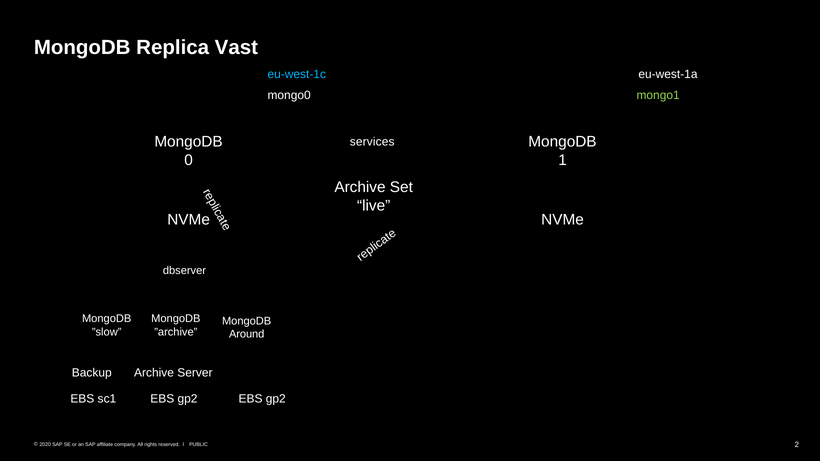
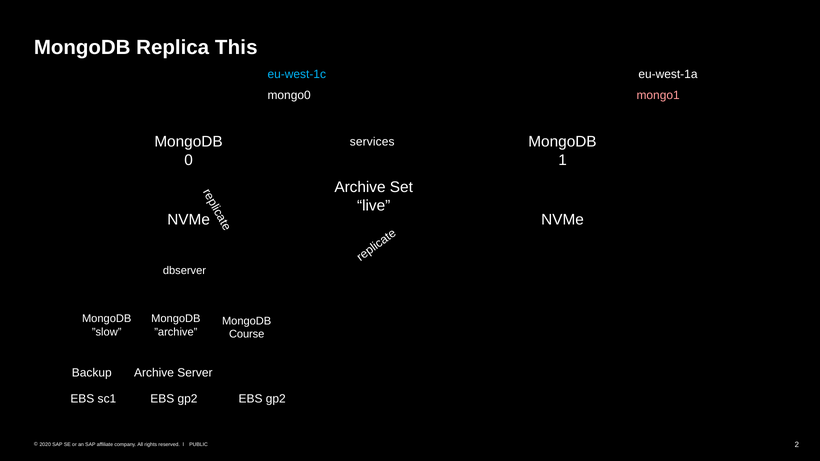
Vast: Vast -> This
mongo1 colour: light green -> pink
Around: Around -> Course
